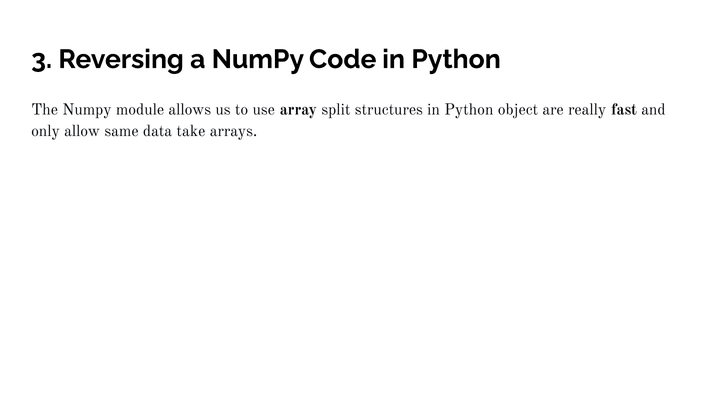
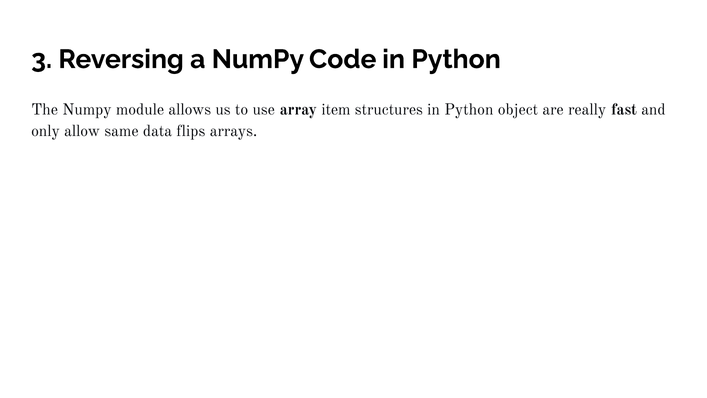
split: split -> item
take: take -> flips
